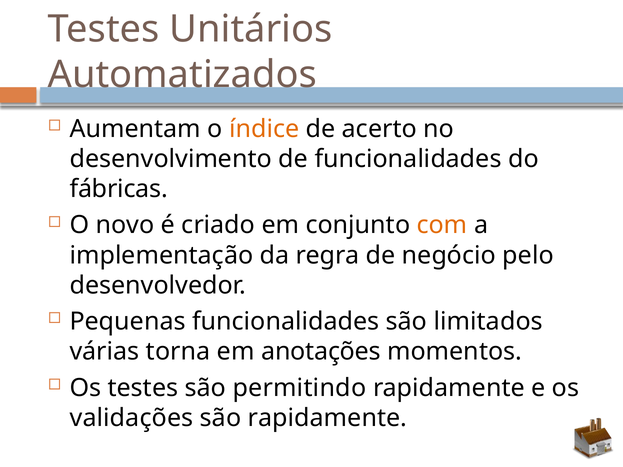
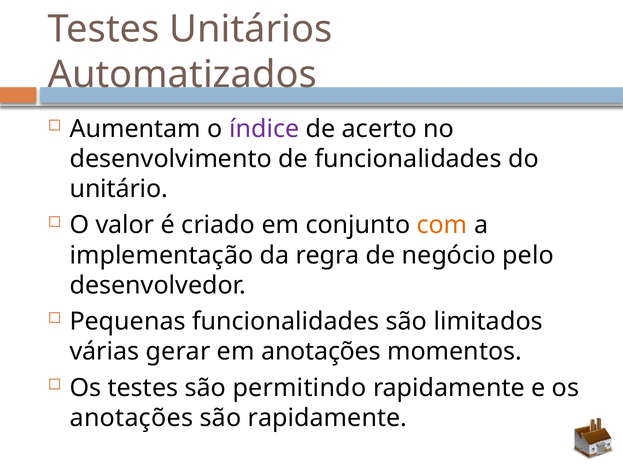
índice colour: orange -> purple
fábricas: fábricas -> unitário
novo: novo -> valor
torna: torna -> gerar
validações at (132, 418): validações -> anotações
